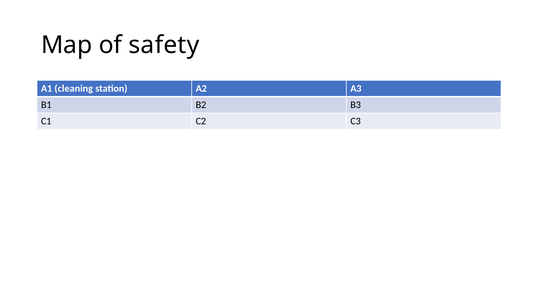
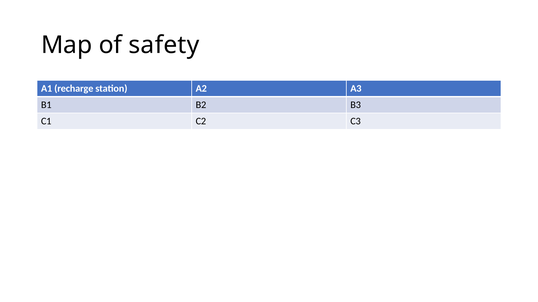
cleaning: cleaning -> recharge
